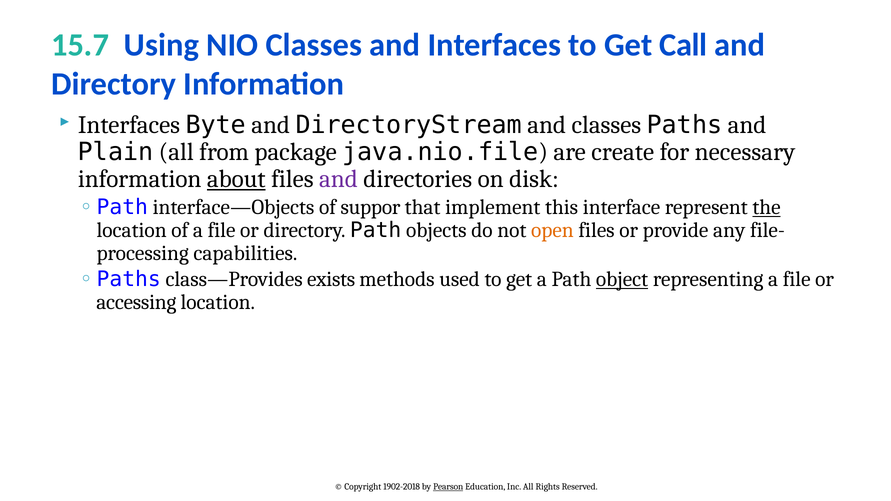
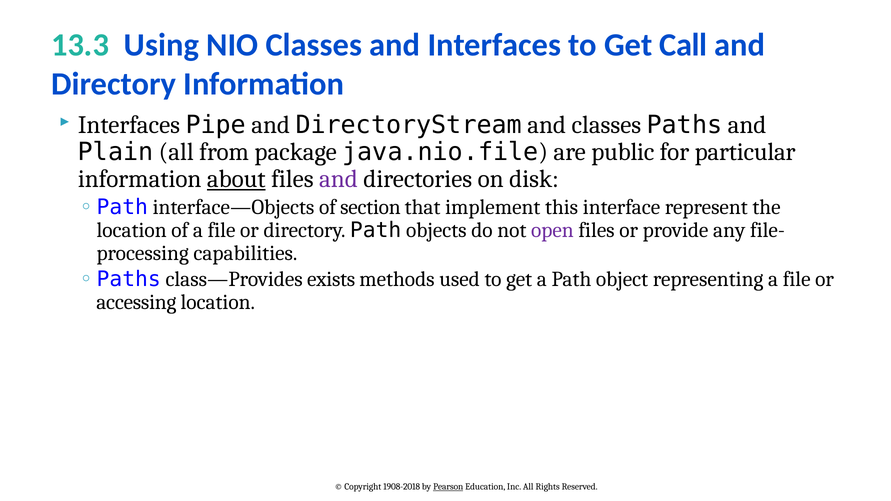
15.7: 15.7 -> 13.3
Byte: Byte -> Pipe
create: create -> public
necessary: necessary -> particular
suppor: suppor -> section
the underline: present -> none
open colour: orange -> purple
object underline: present -> none
1902-2018: 1902-2018 -> 1908-2018
